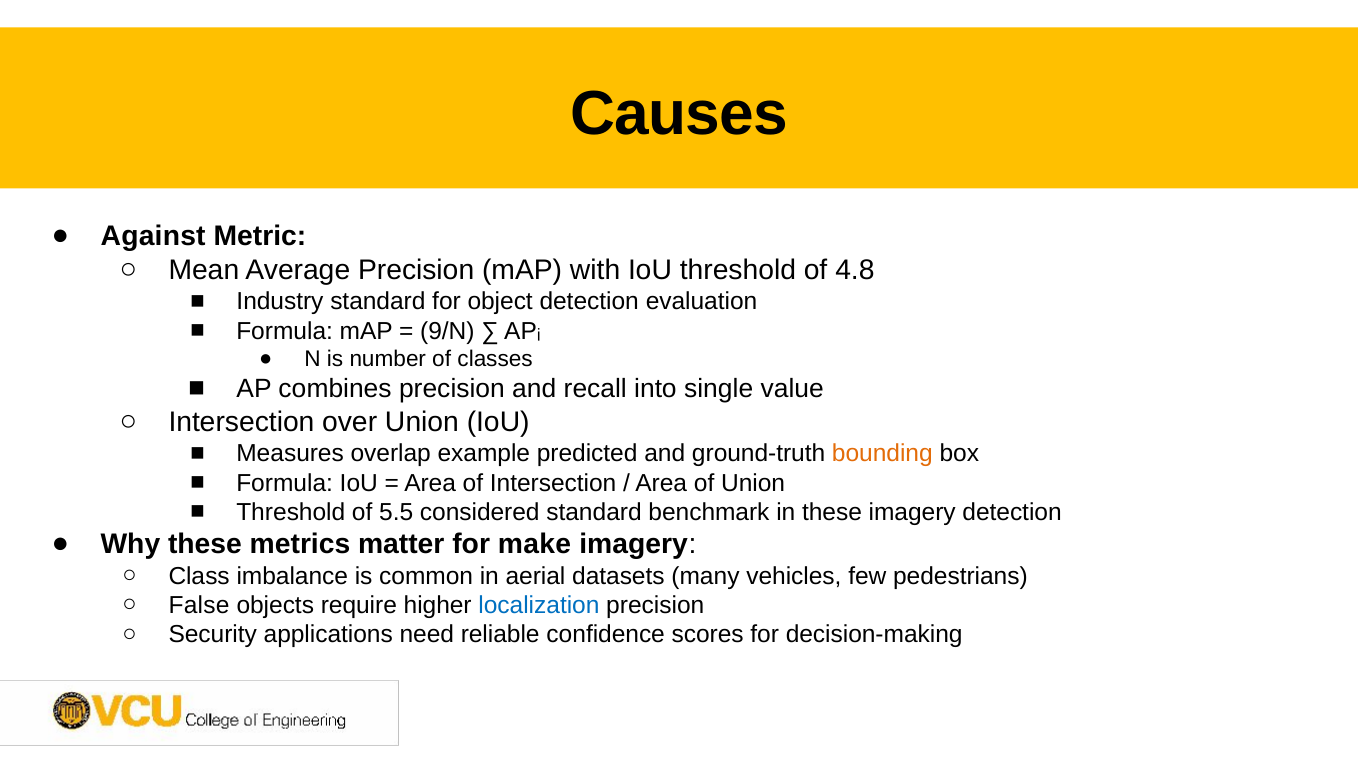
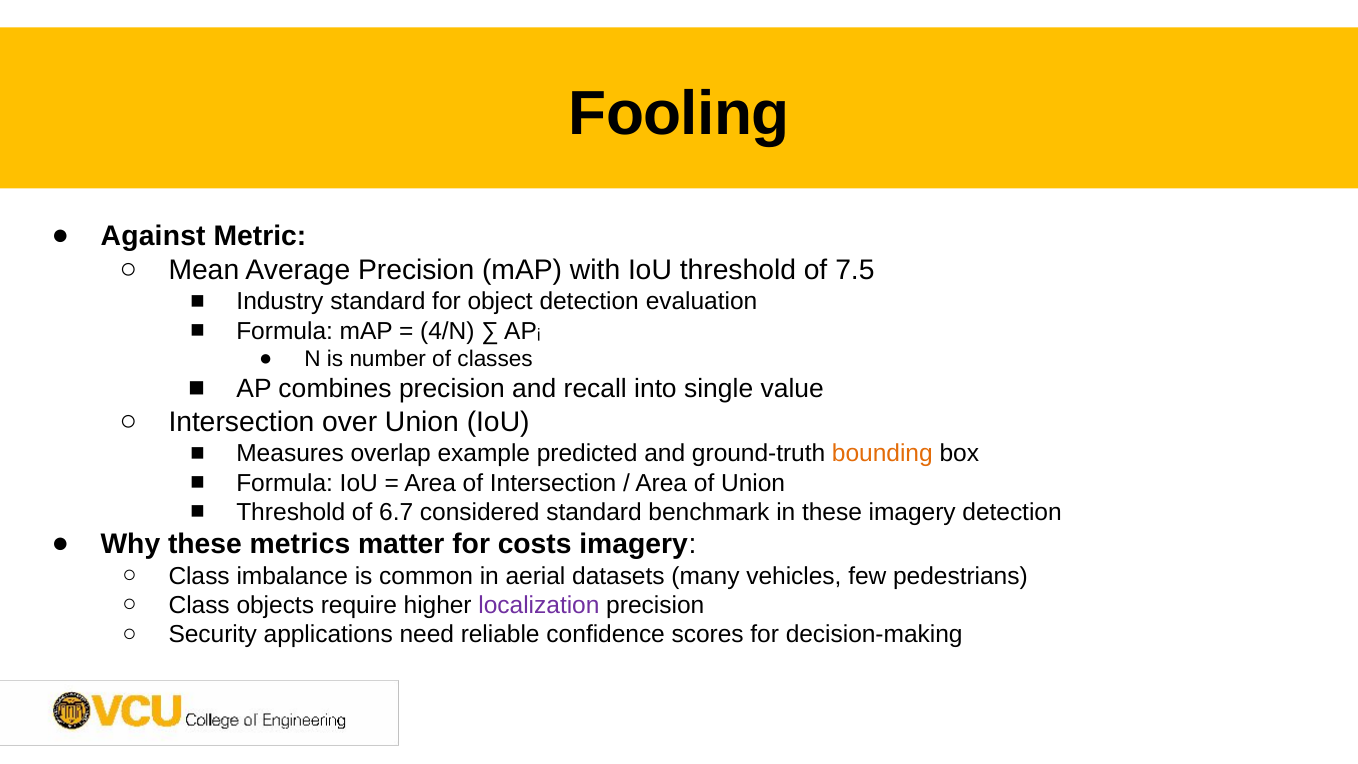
Causes: Causes -> Fooling
4.8: 4.8 -> 7.5
9/N: 9/N -> 4/N
5.5: 5.5 -> 6.7
make: make -> costs
False at (199, 605): False -> Class
localization colour: blue -> purple
